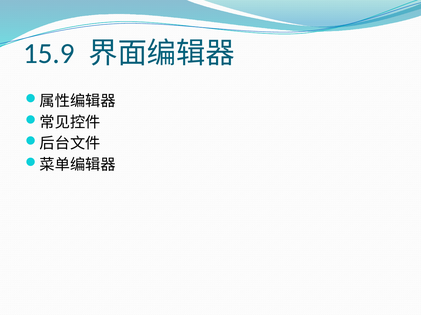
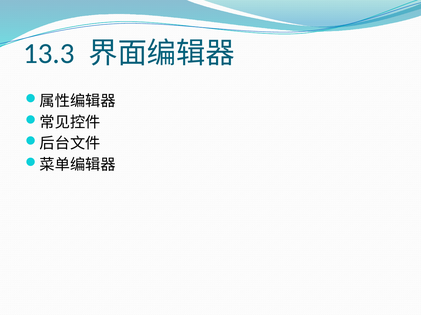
15.9: 15.9 -> 13.3
